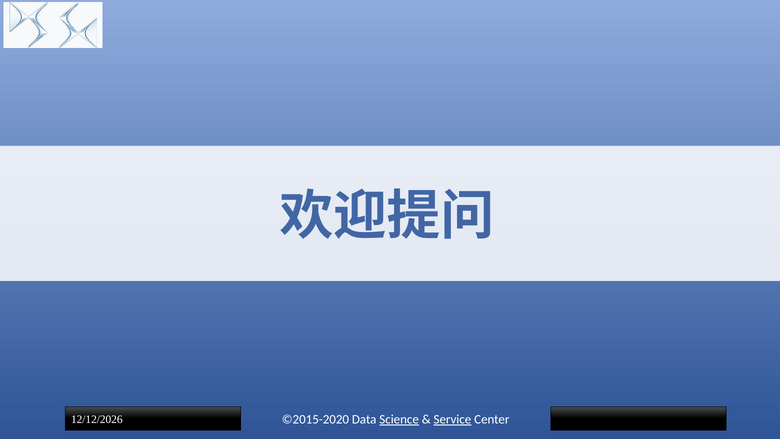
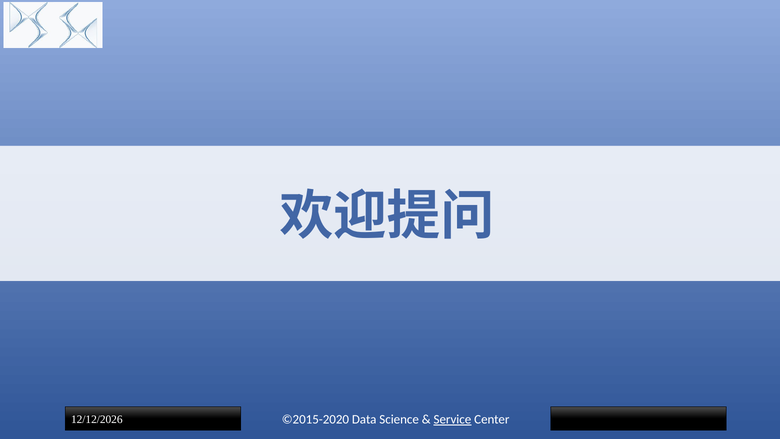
Science underline: present -> none
